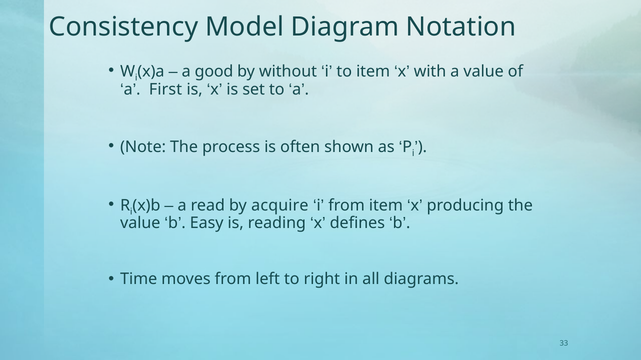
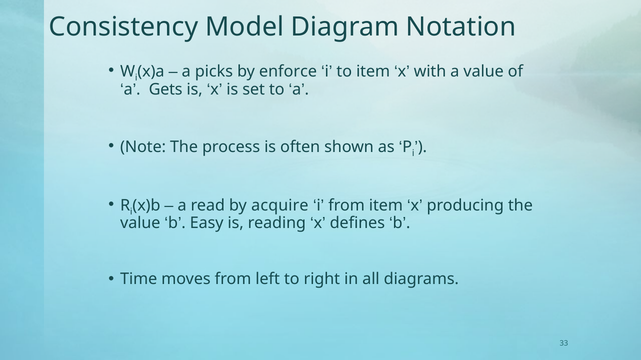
good: good -> picks
without: without -> enforce
First: First -> Gets
